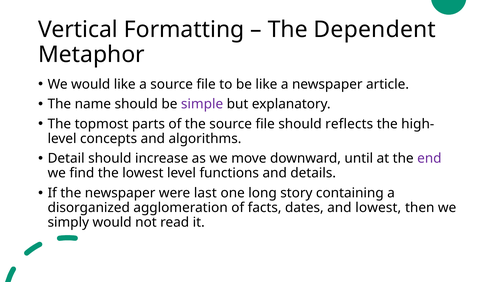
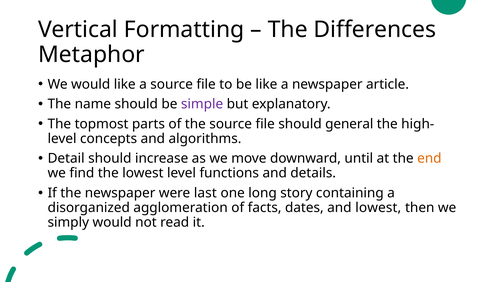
Dependent: Dependent -> Differences
reflects: reflects -> general
end colour: purple -> orange
